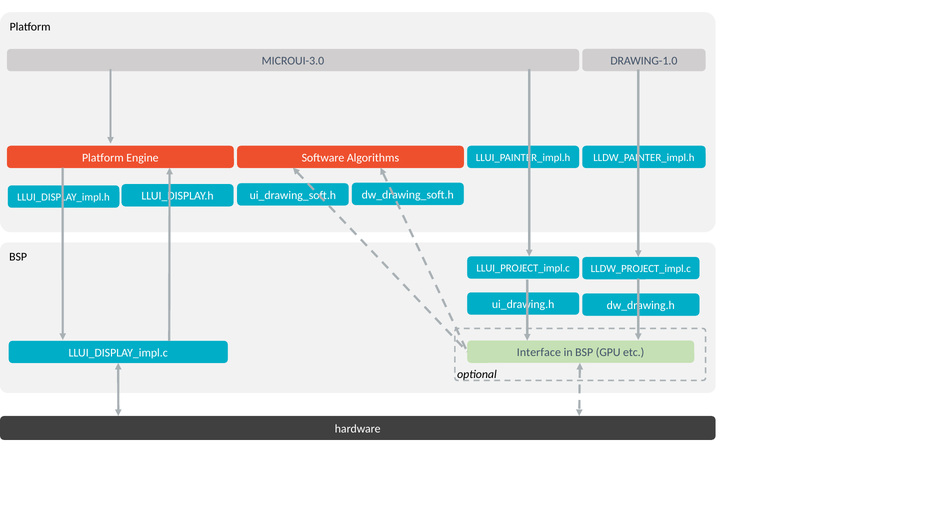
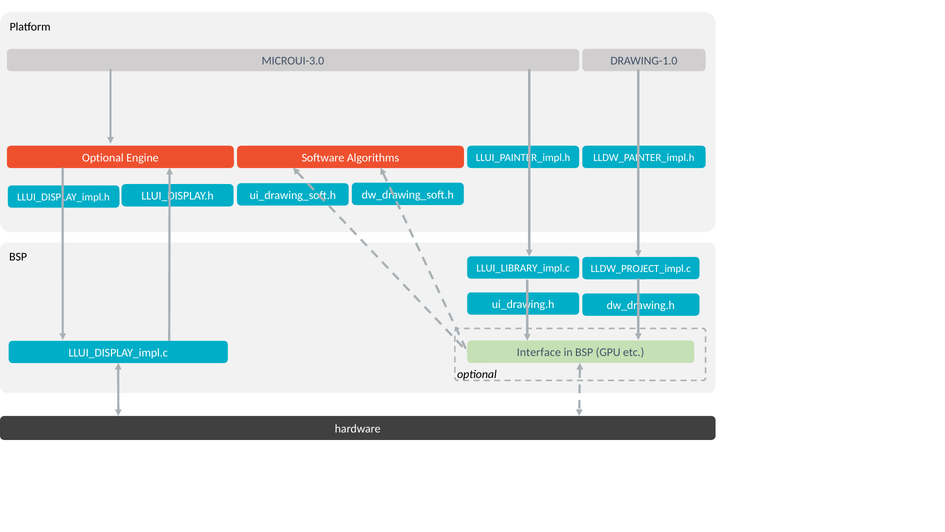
Platform at (103, 158): Platform -> Optional
LLUI_PROJECT_impl.c: LLUI_PROJECT_impl.c -> LLUI_LIBRARY_impl.c
